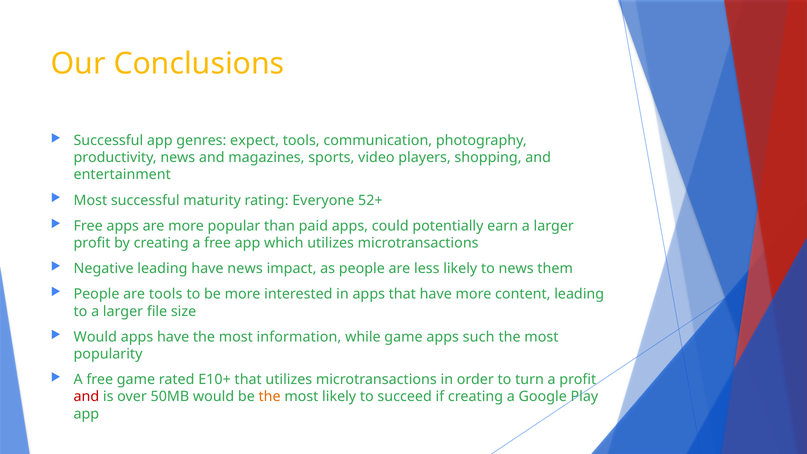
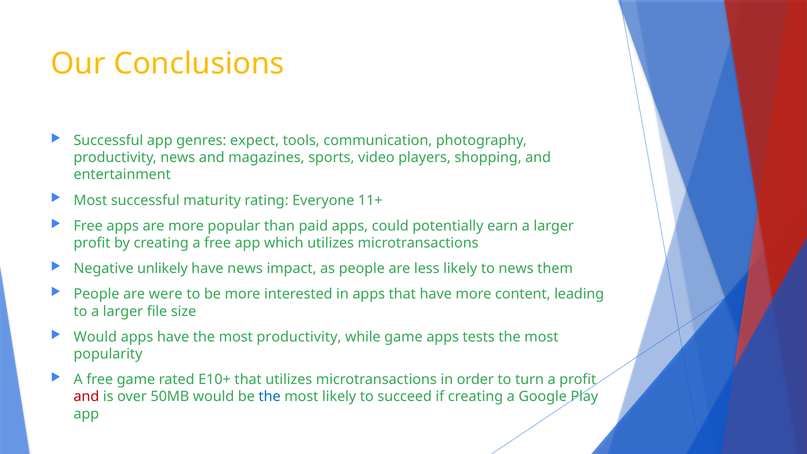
52+: 52+ -> 11+
Negative leading: leading -> unlikely
are tools: tools -> were
most information: information -> productivity
such: such -> tests
the at (270, 397) colour: orange -> blue
